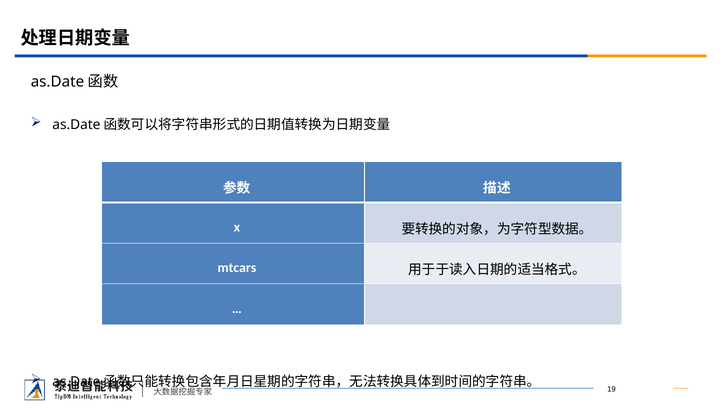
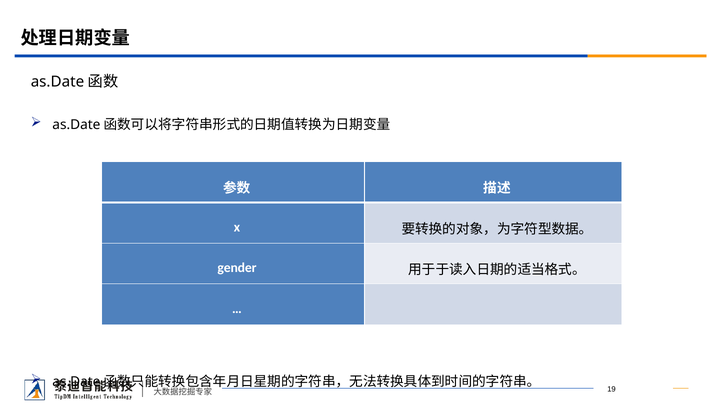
mtcars: mtcars -> gender
